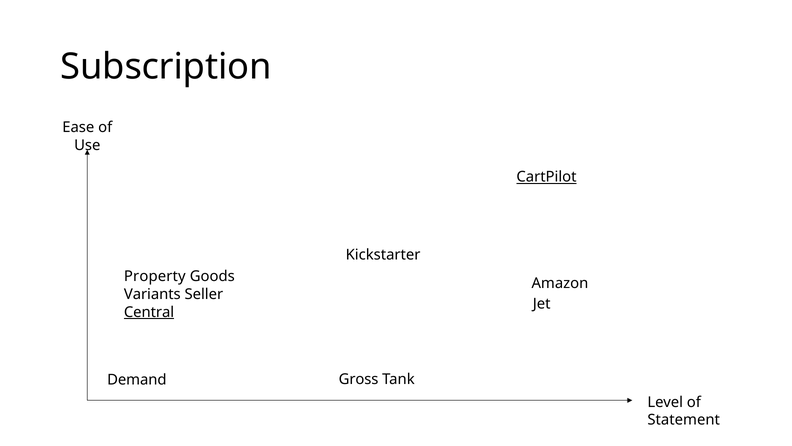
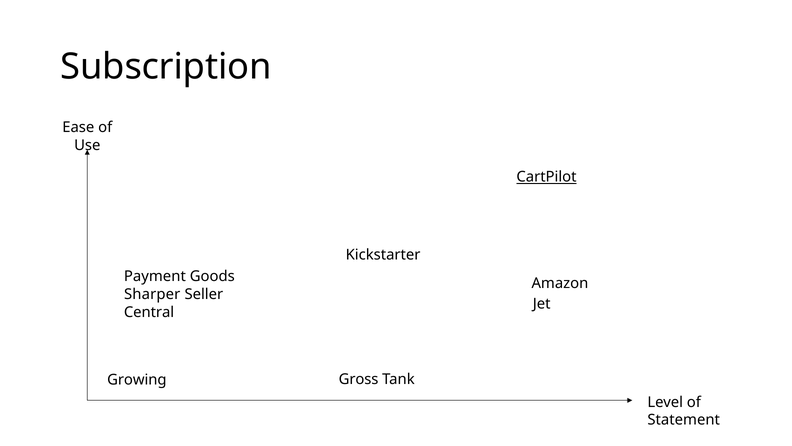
Property: Property -> Payment
Variants: Variants -> Sharper
Central underline: present -> none
Demand: Demand -> Growing
